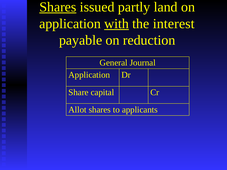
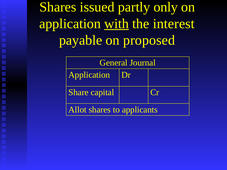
Shares at (58, 7) underline: present -> none
land: land -> only
reduction: reduction -> proposed
